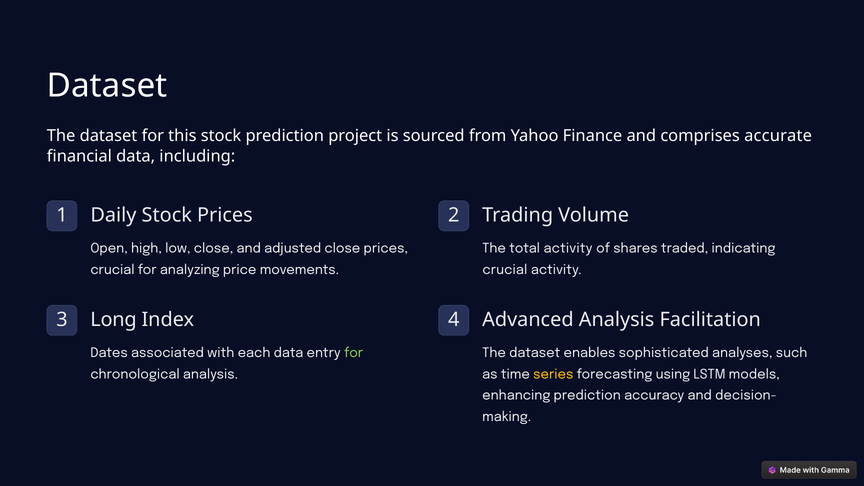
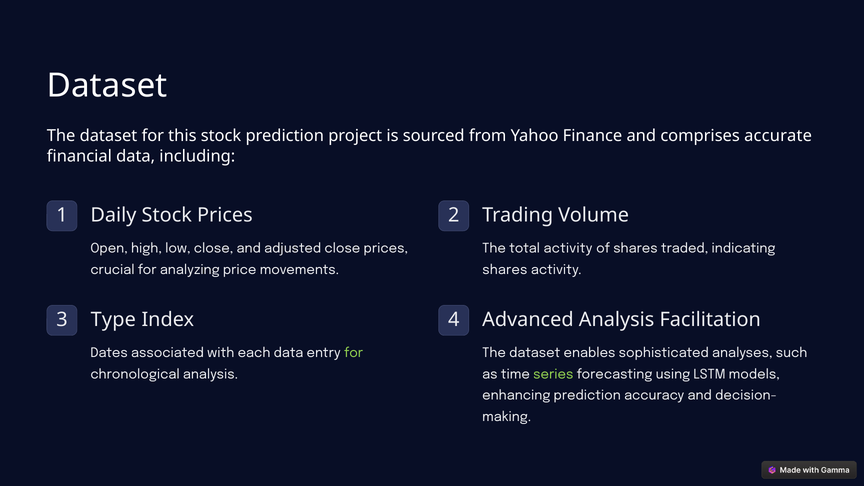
crucial at (505, 270): crucial -> shares
Long: Long -> Type
series colour: yellow -> light green
